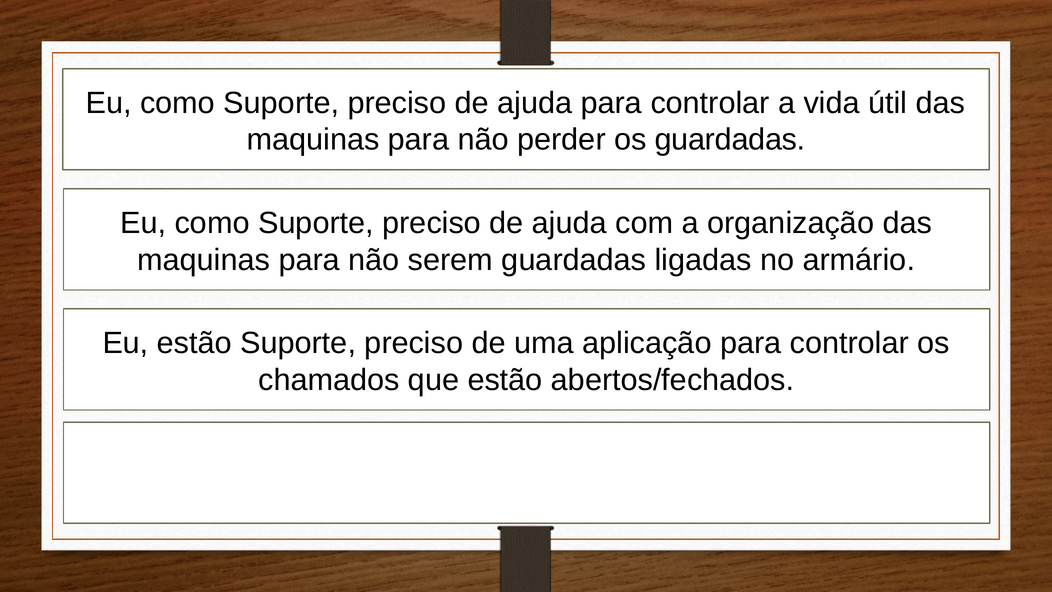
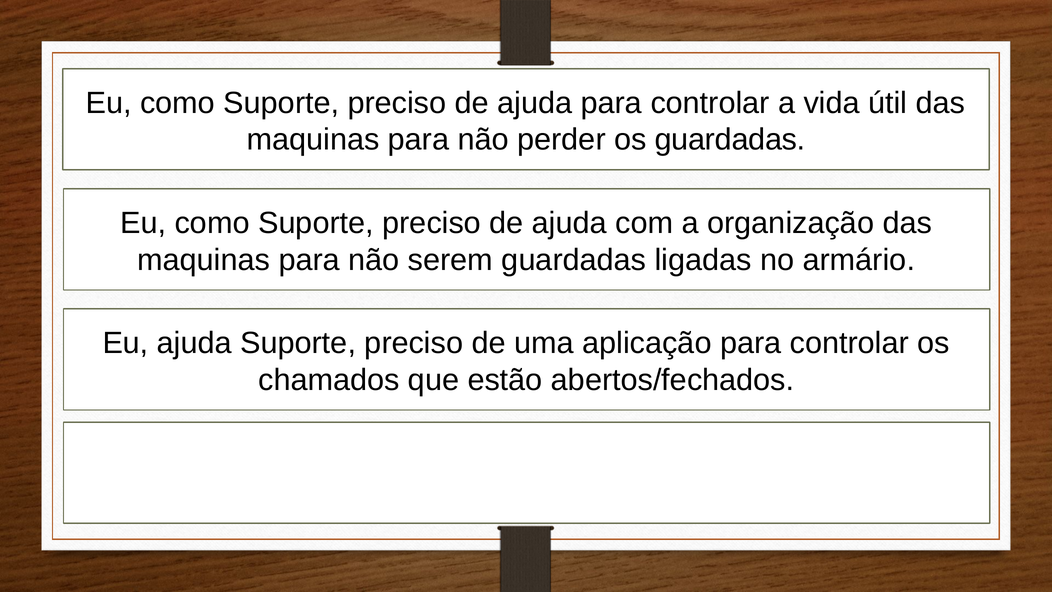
Eu estão: estão -> ajuda
